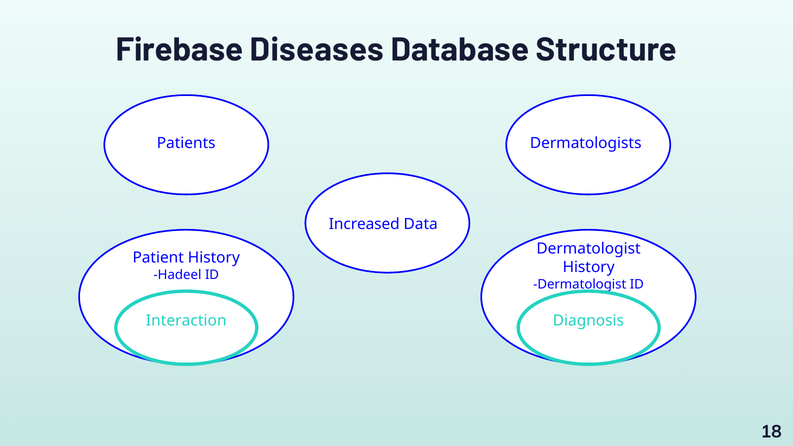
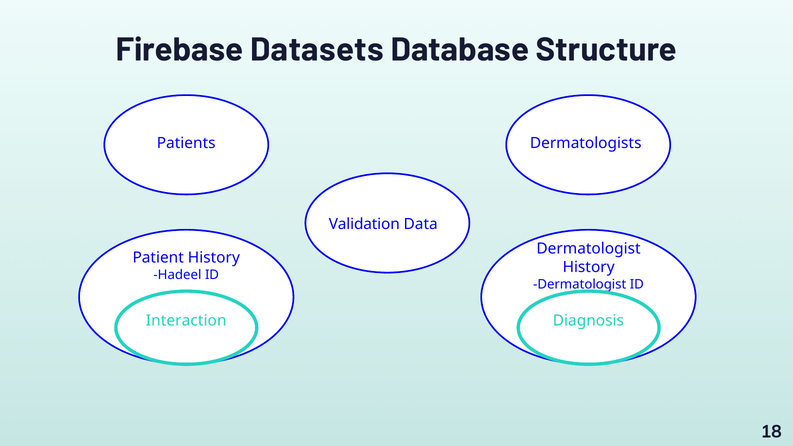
Diseases: Diseases -> Datasets
Increased: Increased -> Validation
